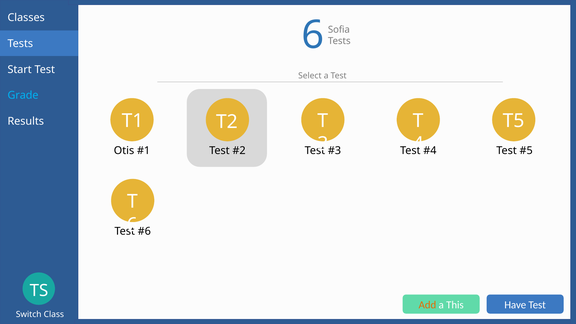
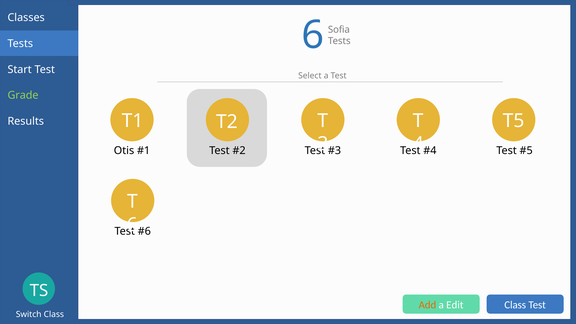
Grade colour: light blue -> light green
This: This -> Edit
Have at (515, 305): Have -> Class
